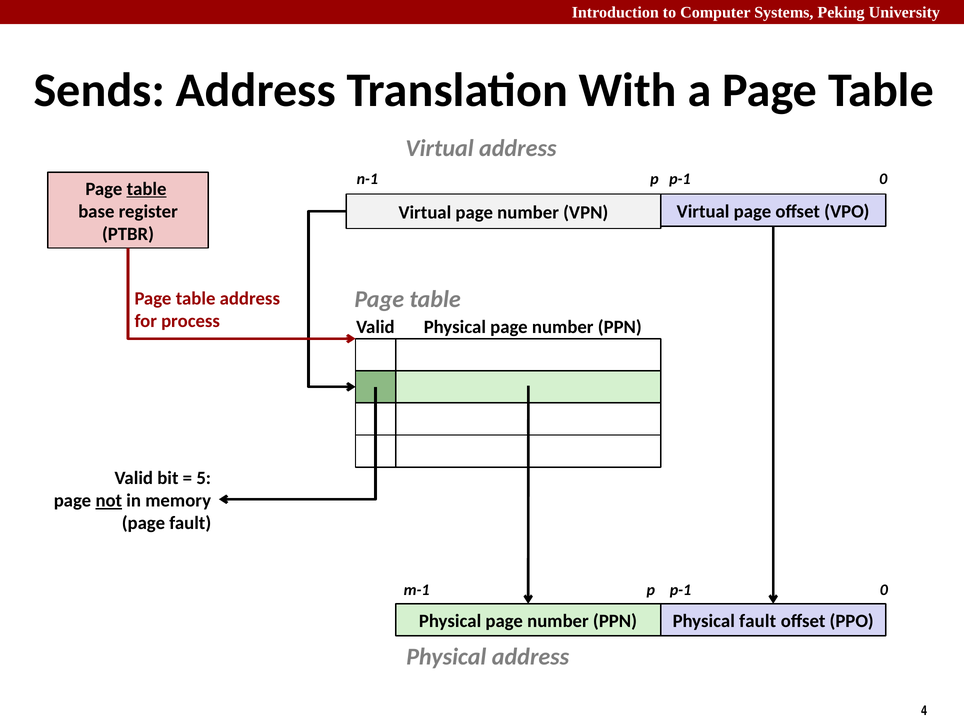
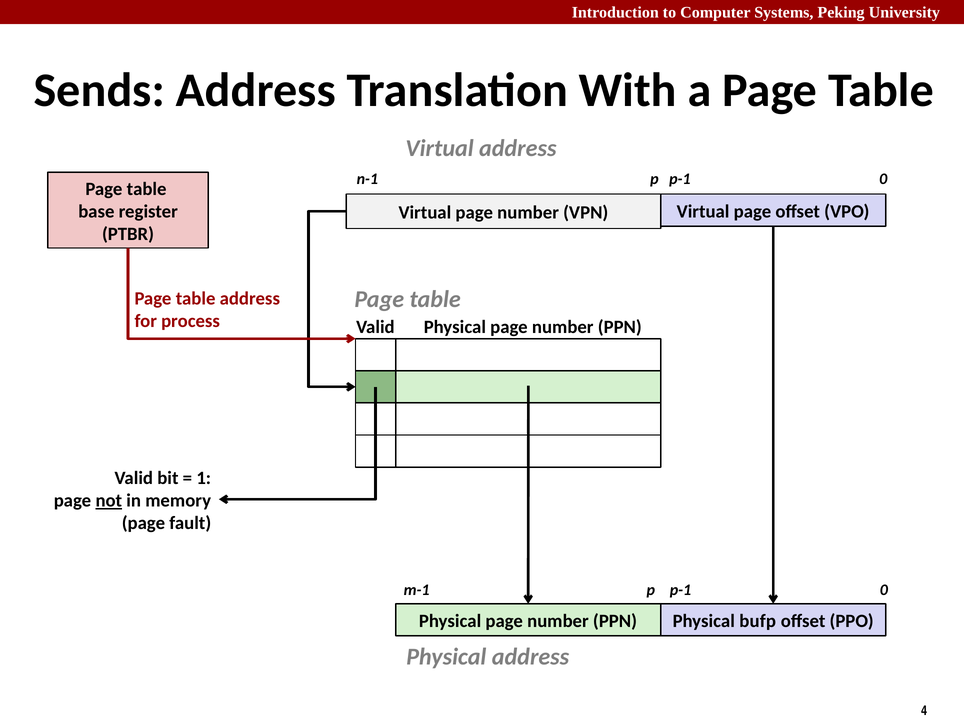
table at (147, 189) underline: present -> none
5: 5 -> 1
Physical fault: fault -> bufp
